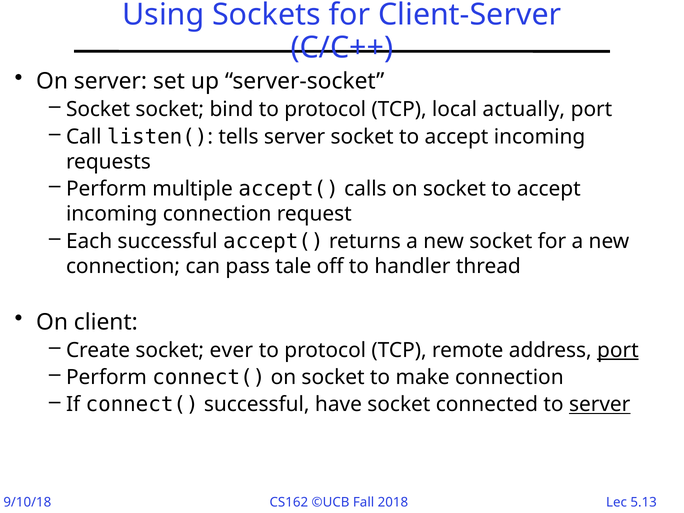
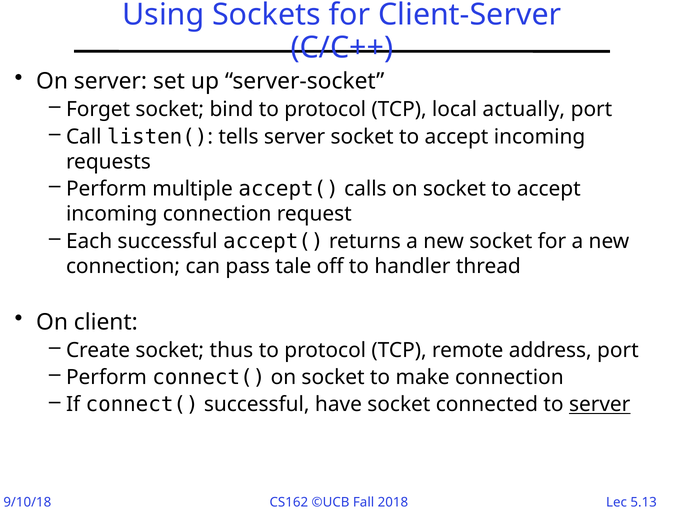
Socket at (98, 109): Socket -> Forget
ever: ever -> thus
port at (618, 350) underline: present -> none
